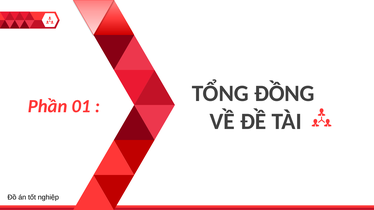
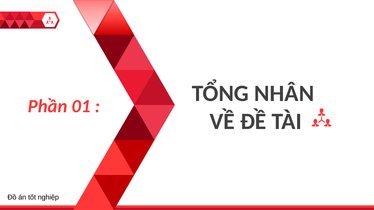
ĐỒNG: ĐỒNG -> NHÂN
